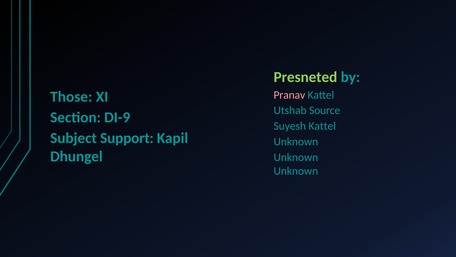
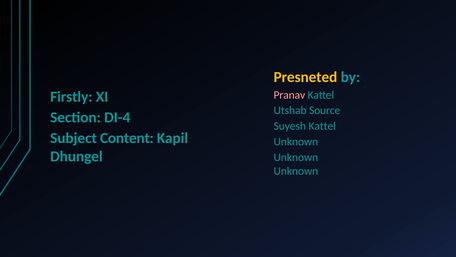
Presneted colour: light green -> yellow
Those: Those -> Firstly
DI-9: DI-9 -> DI-4
Support: Support -> Content
